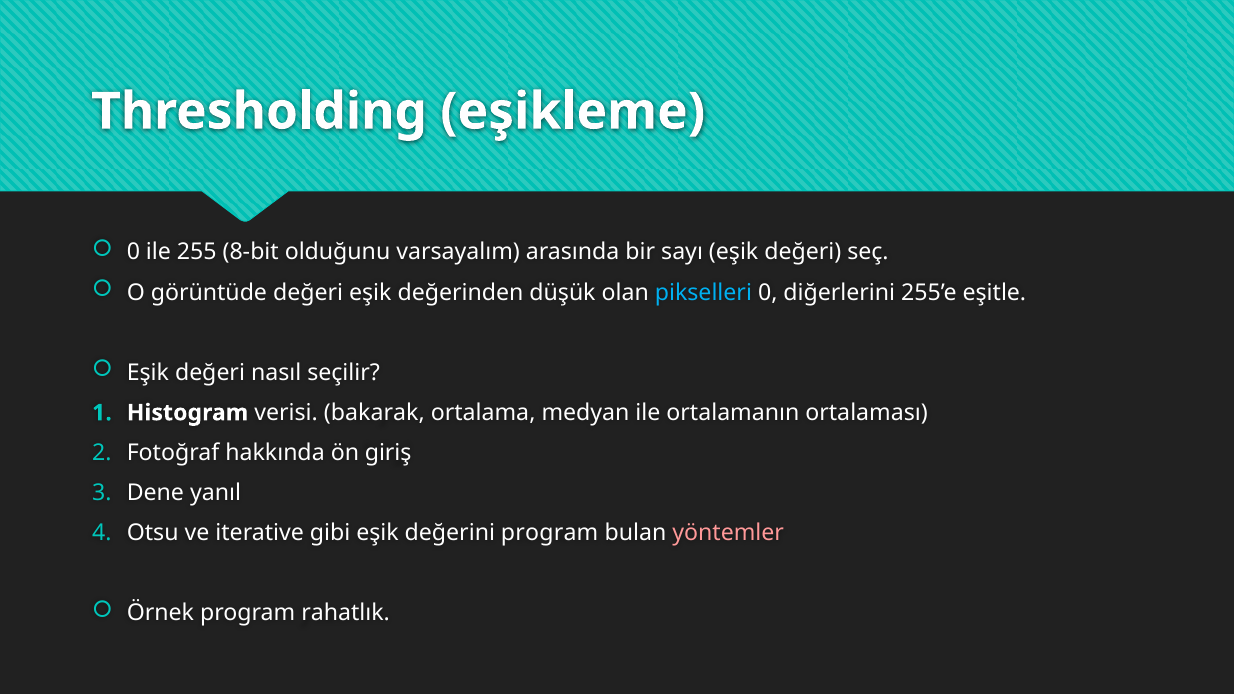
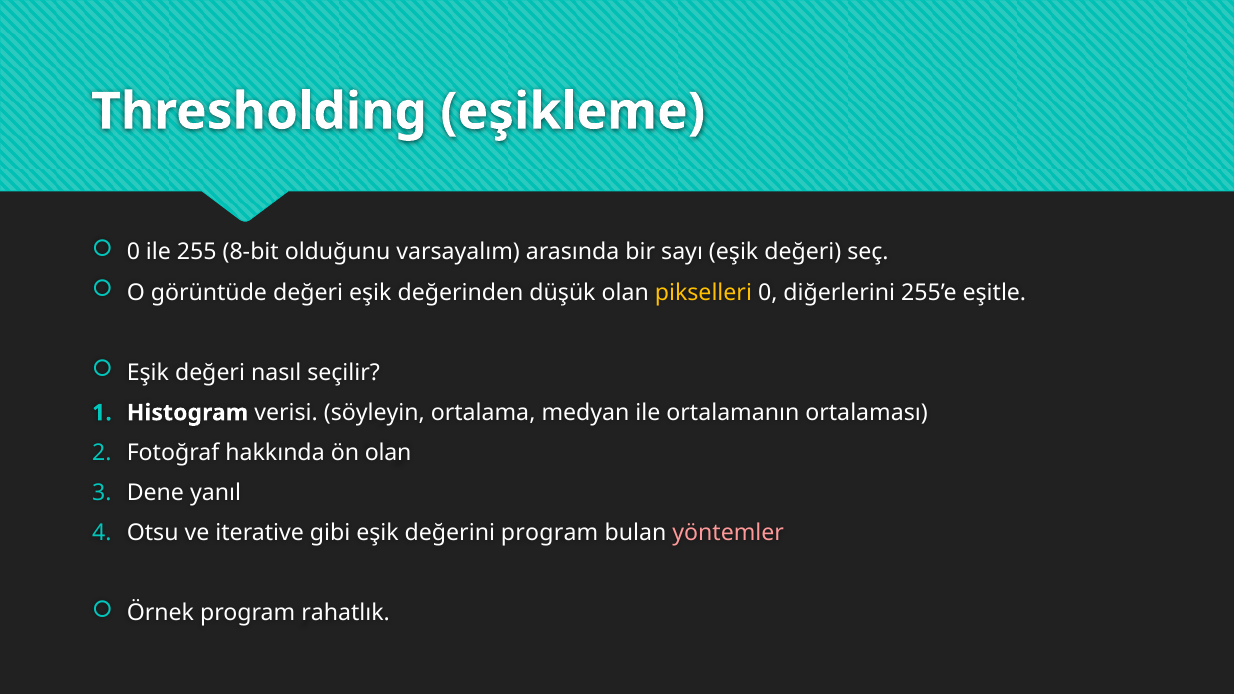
pikselleri colour: light blue -> yellow
bakarak: bakarak -> söyleyin
ön giriş: giriş -> olan
